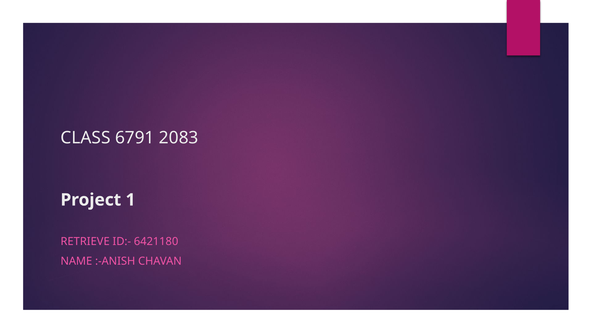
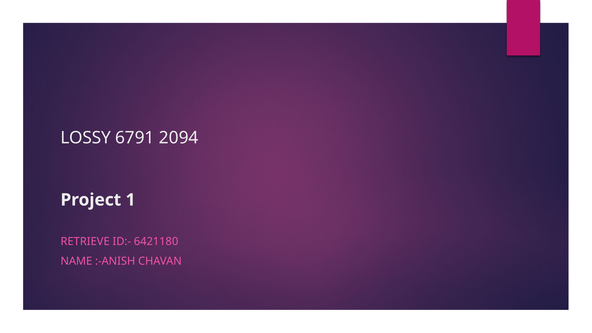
CLASS: CLASS -> LOSSY
2083: 2083 -> 2094
